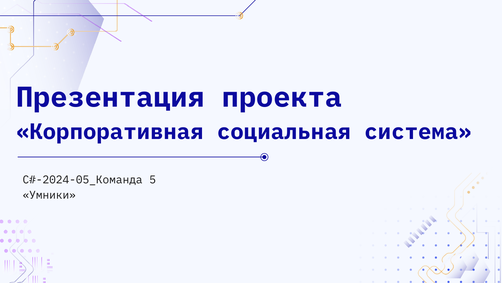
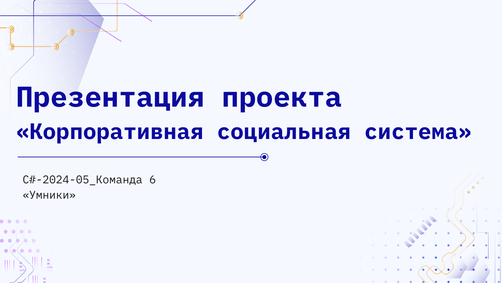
5: 5 -> 6
